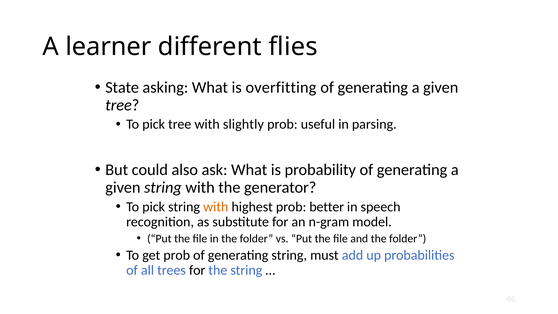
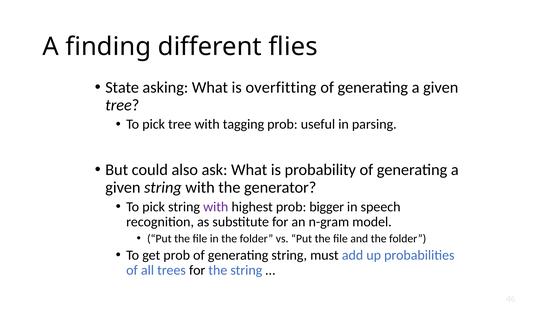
learner: learner -> finding
slightly: slightly -> tagging
with at (216, 207) colour: orange -> purple
better: better -> bigger
